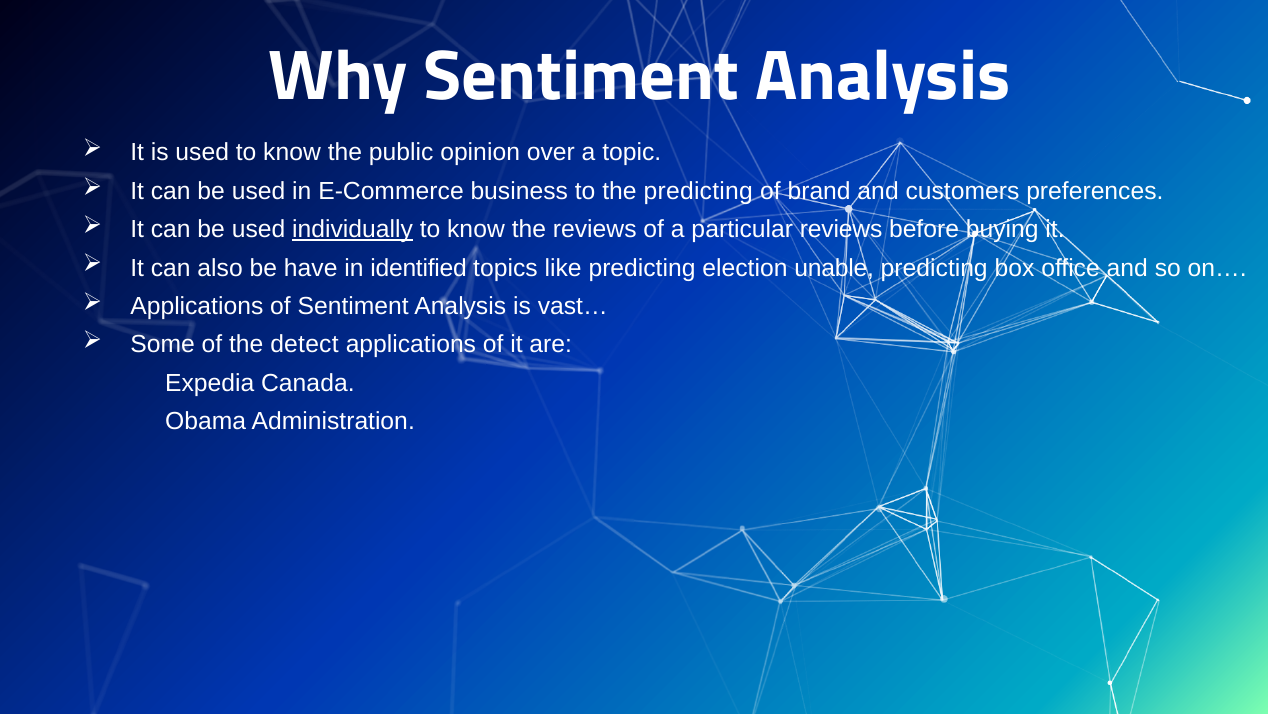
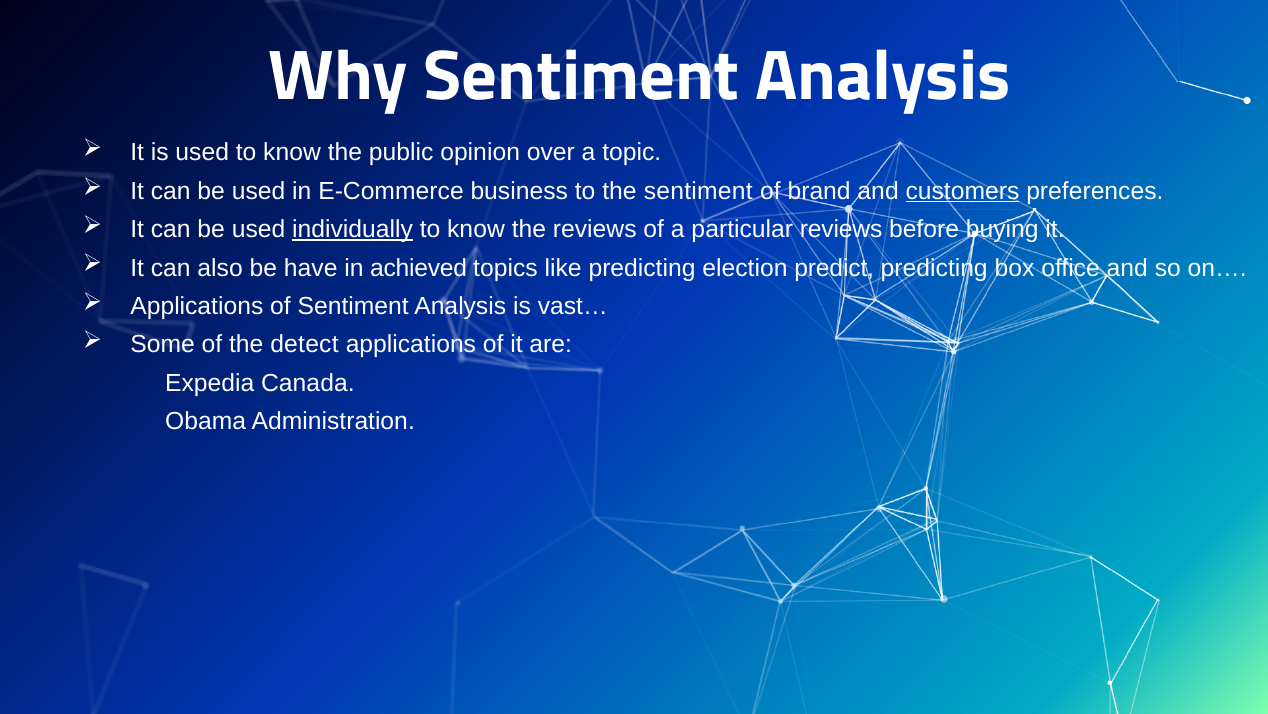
the predicting: predicting -> sentiment
customers underline: none -> present
identified: identified -> achieved
unable: unable -> predict
